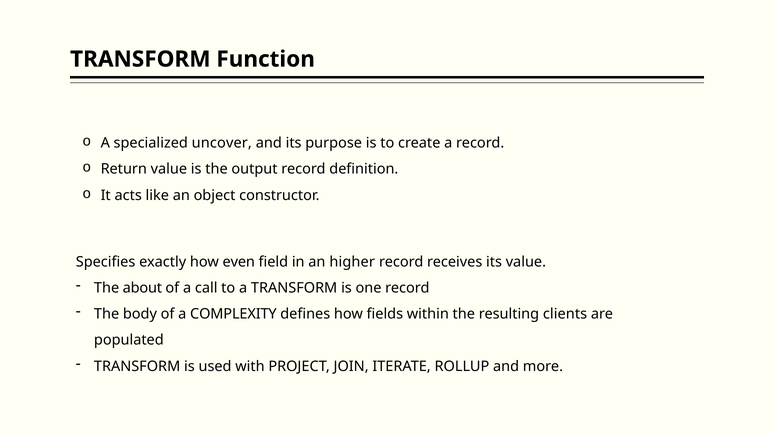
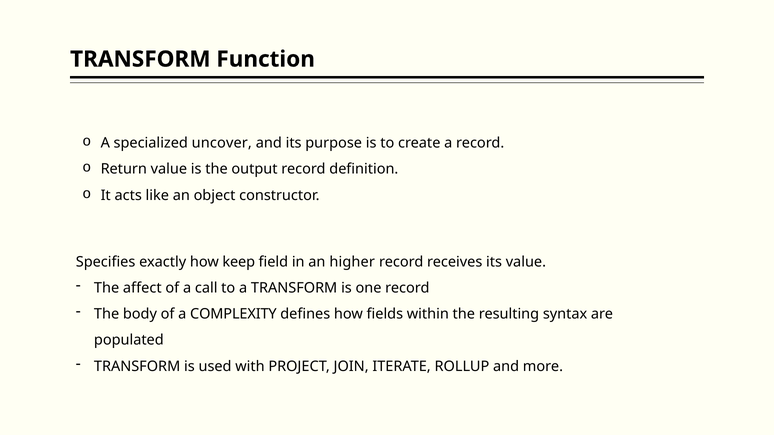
even: even -> keep
about: about -> affect
clients: clients -> syntax
